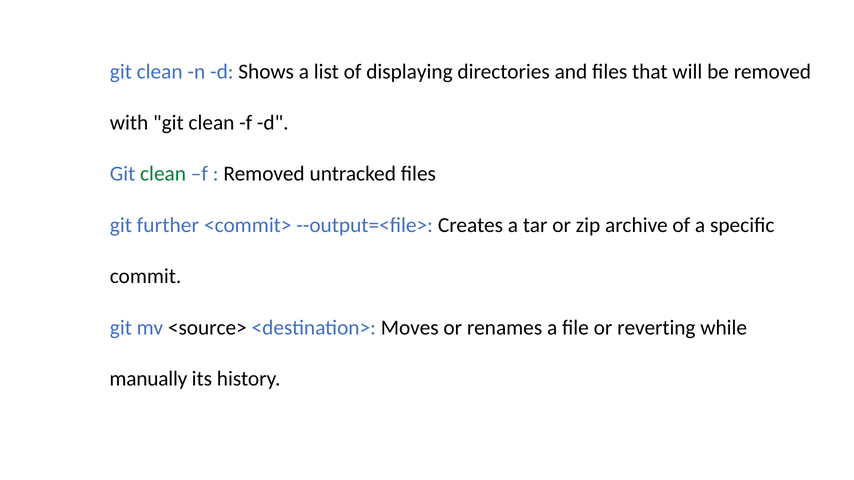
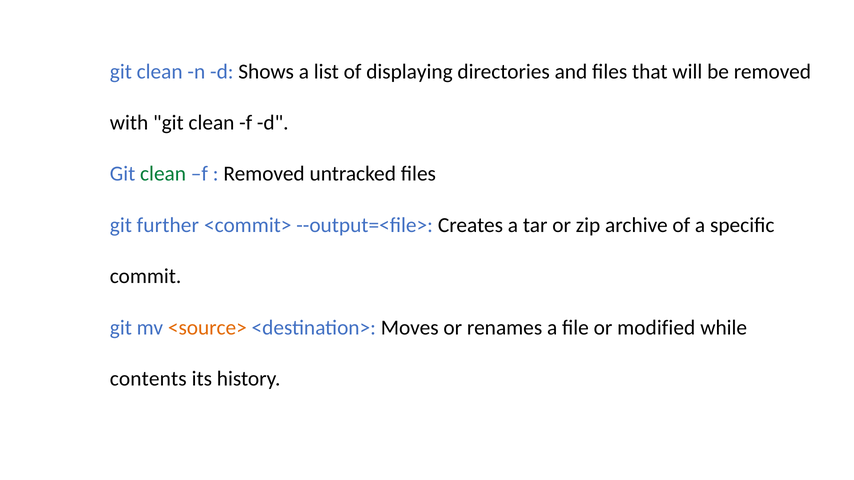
<source> colour: black -> orange
reverting: reverting -> modified
manually: manually -> contents
